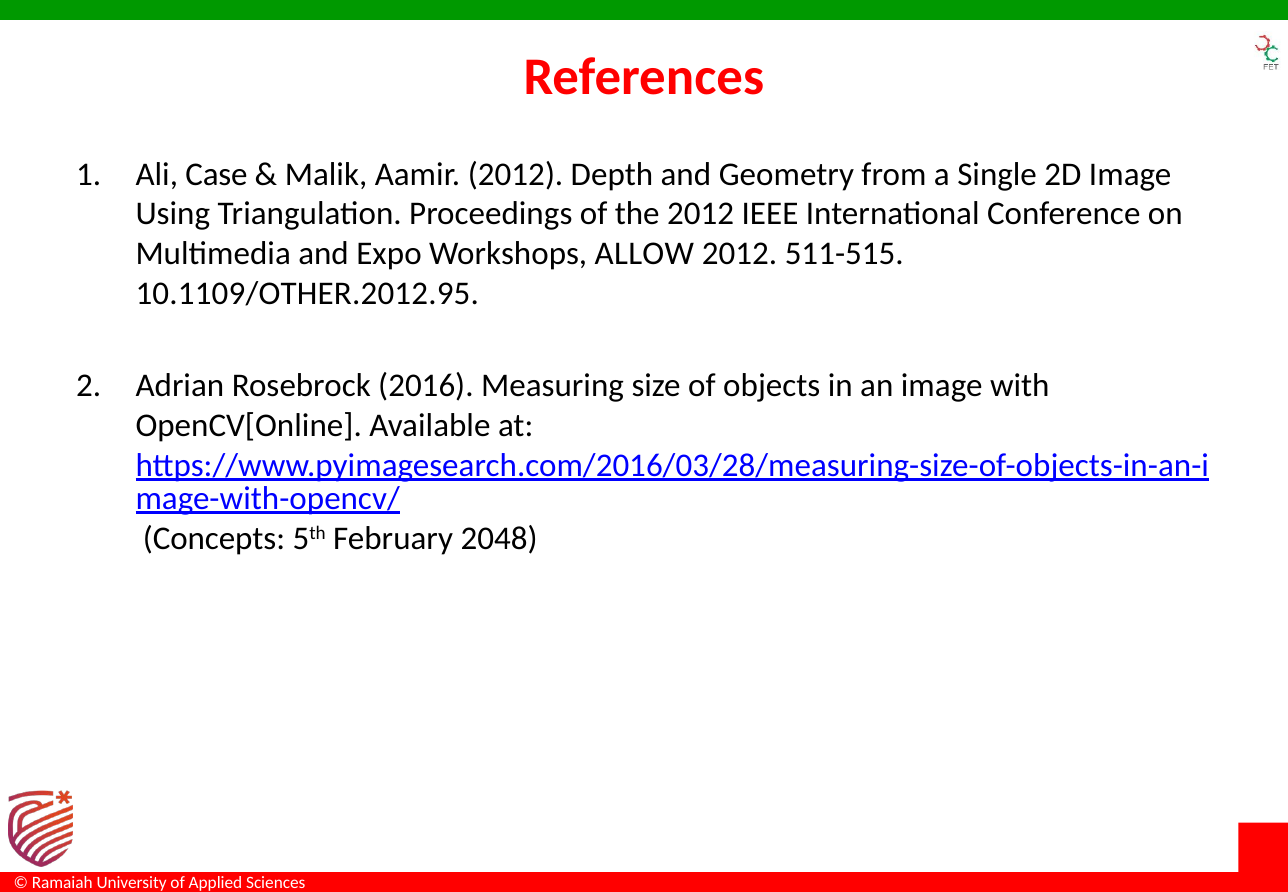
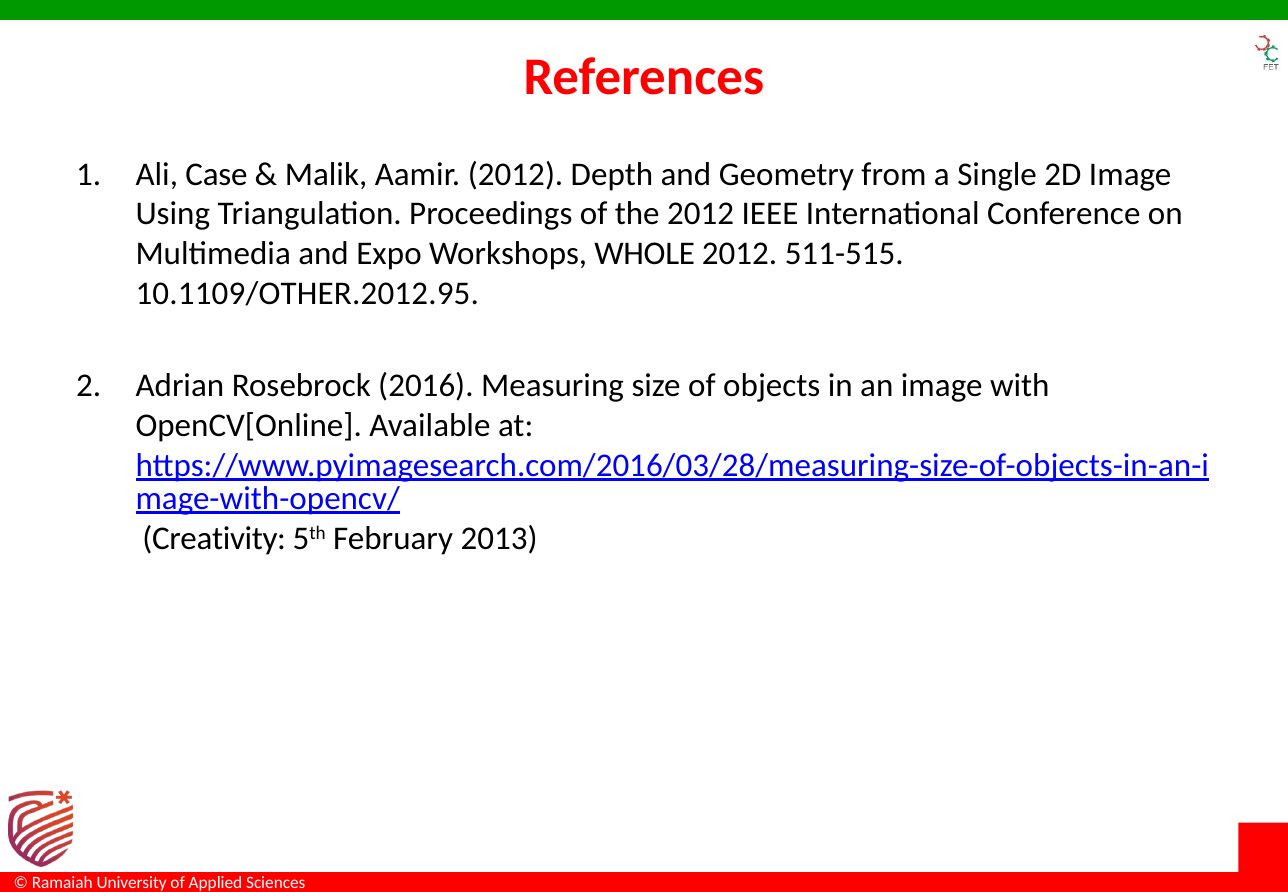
ALLOW: ALLOW -> WHOLE
Concepts: Concepts -> Creativity
2048: 2048 -> 2013
